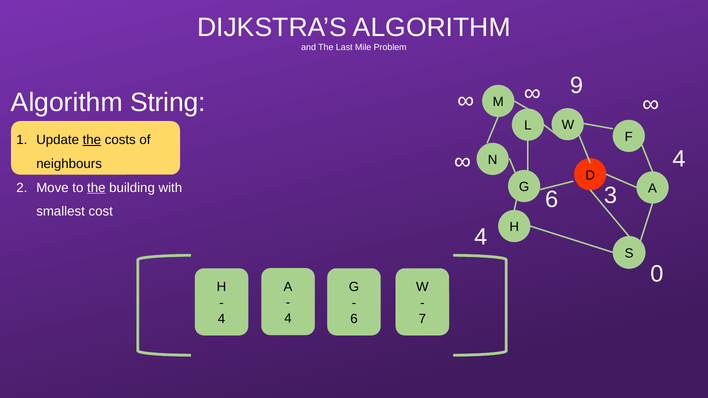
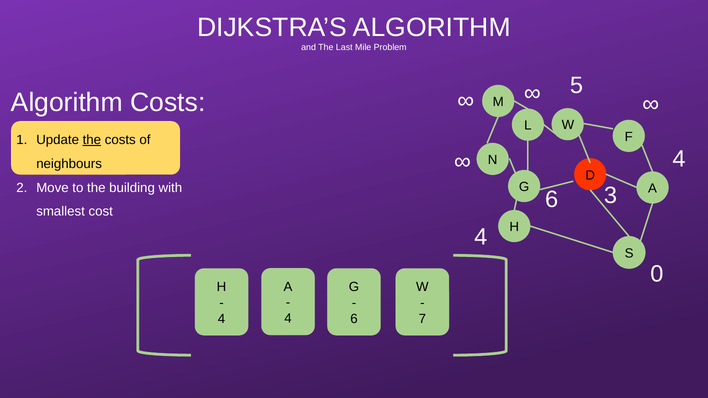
9: 9 -> 5
Algorithm String: String -> Costs
the at (96, 188) underline: present -> none
